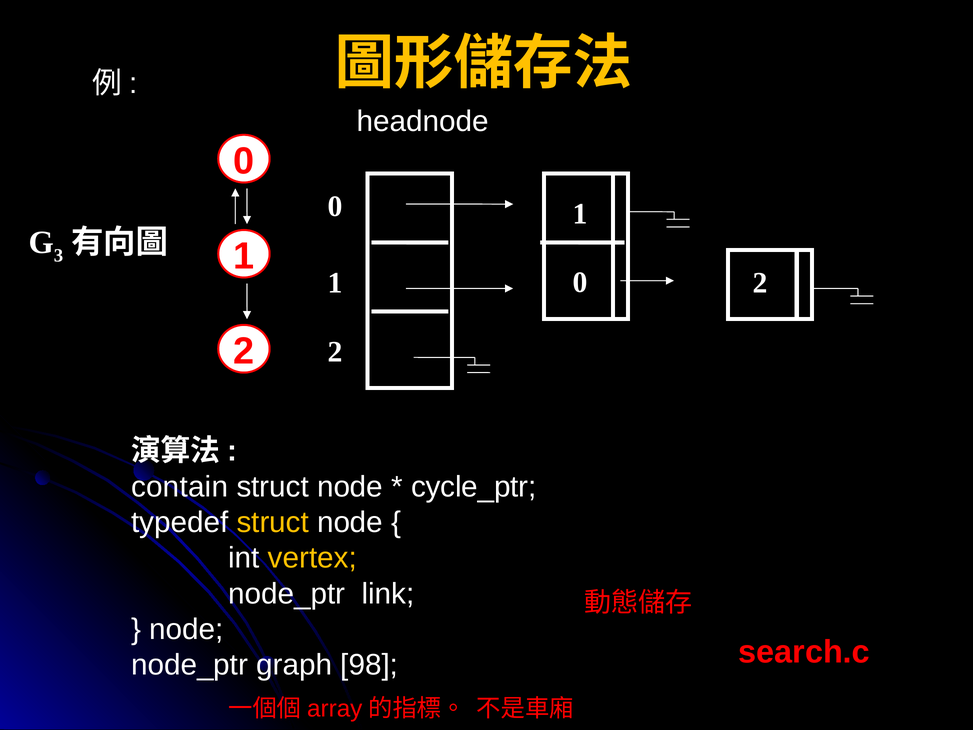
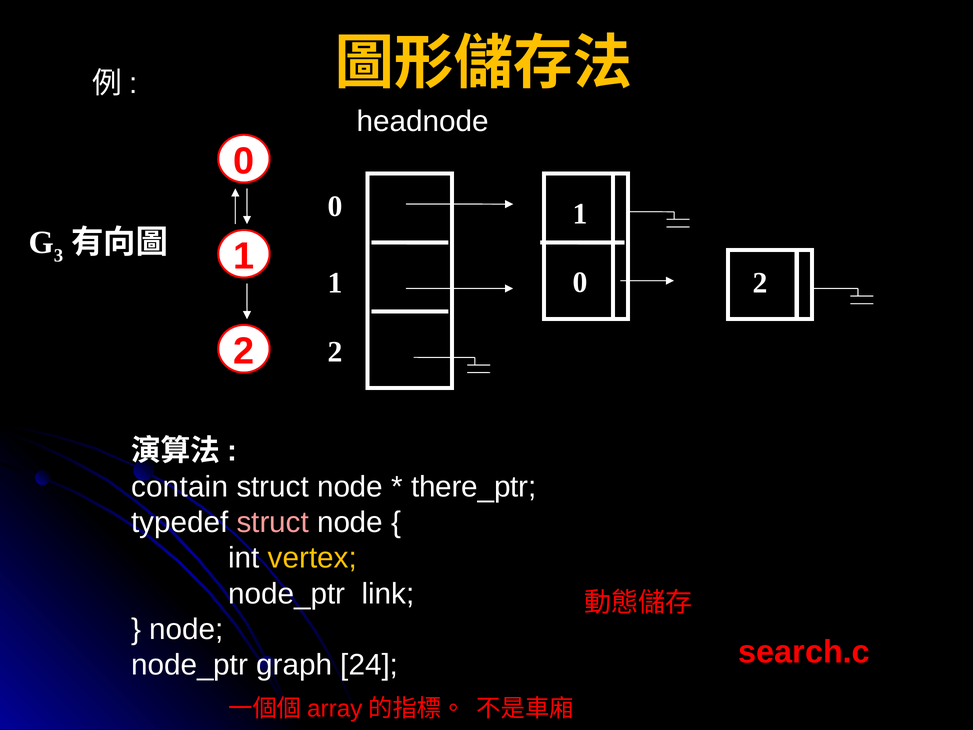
cycle_ptr: cycle_ptr -> there_ptr
struct at (273, 522) colour: yellow -> pink
98: 98 -> 24
